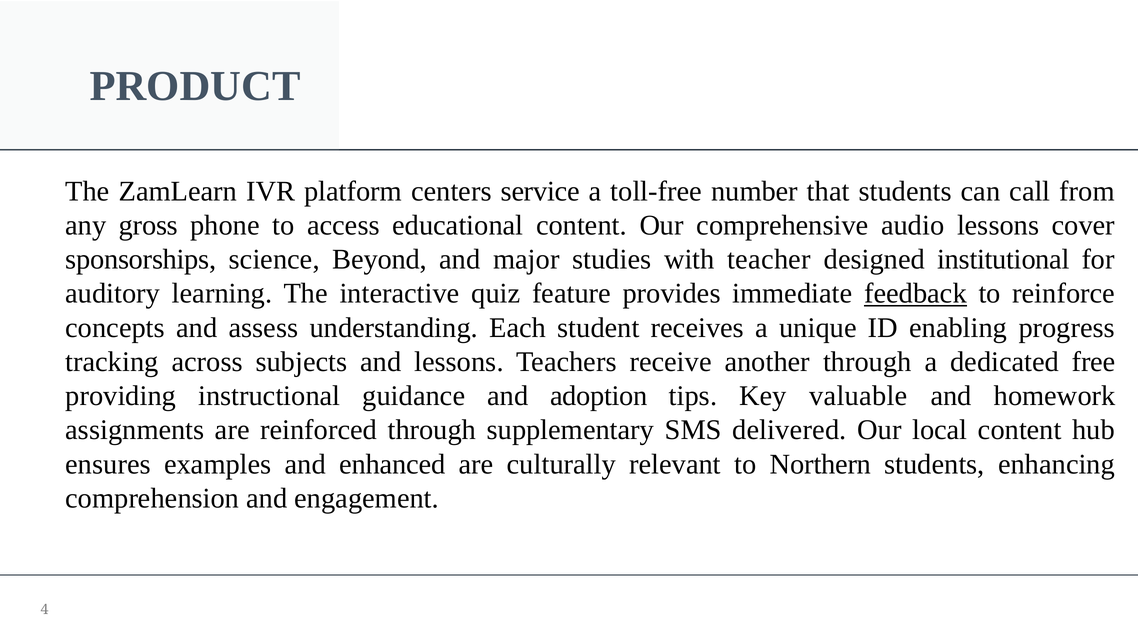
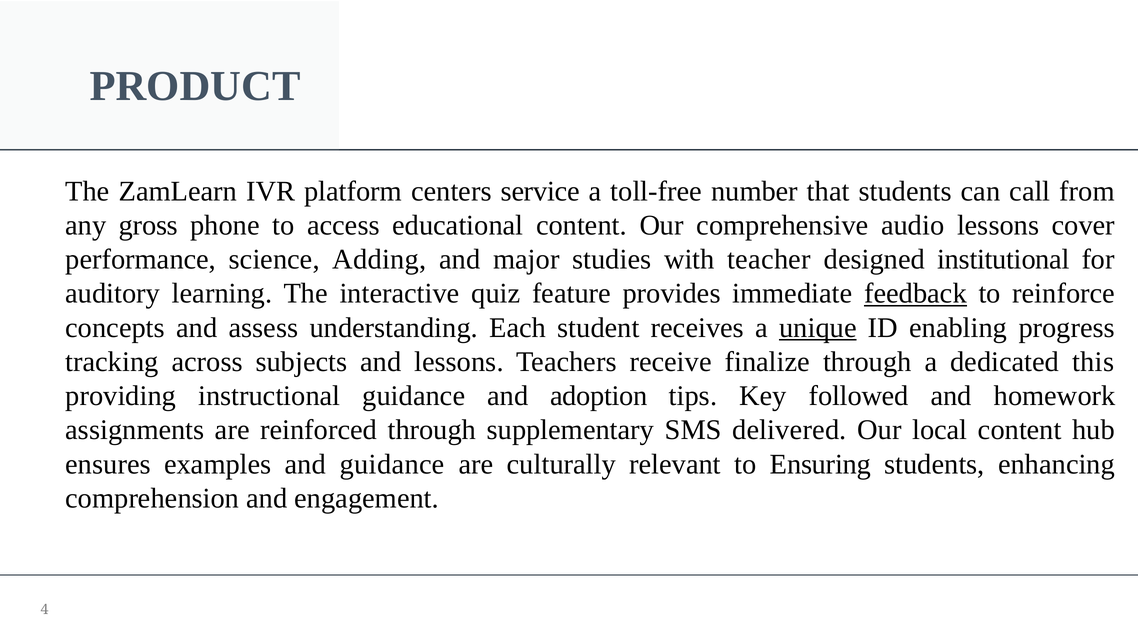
sponsorships: sponsorships -> performance
Beyond: Beyond -> Adding
unique underline: none -> present
another: another -> finalize
free: free -> this
valuable: valuable -> followed
and enhanced: enhanced -> guidance
Northern: Northern -> Ensuring
